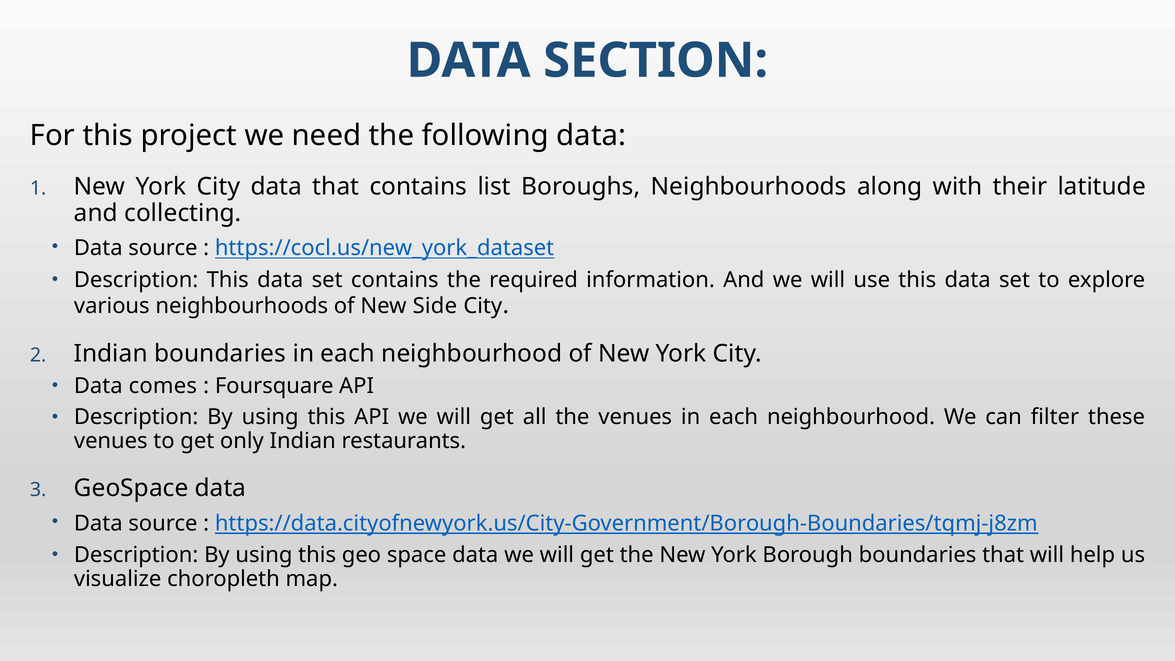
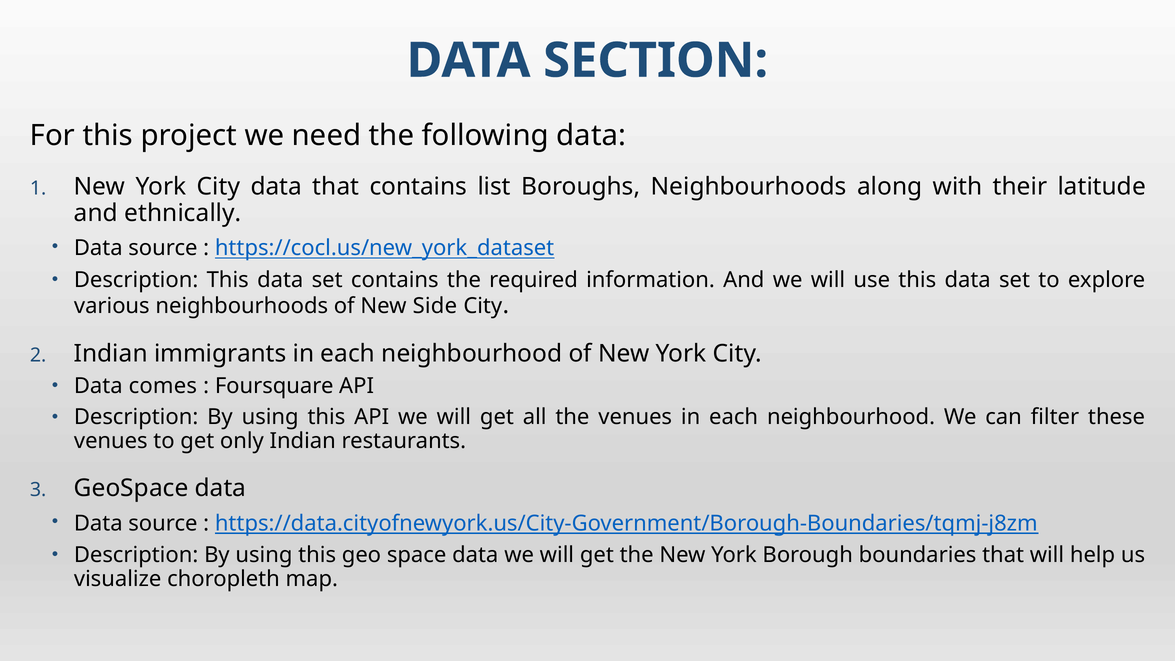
collecting: collecting -> ethnically
Indian boundaries: boundaries -> immigrants
